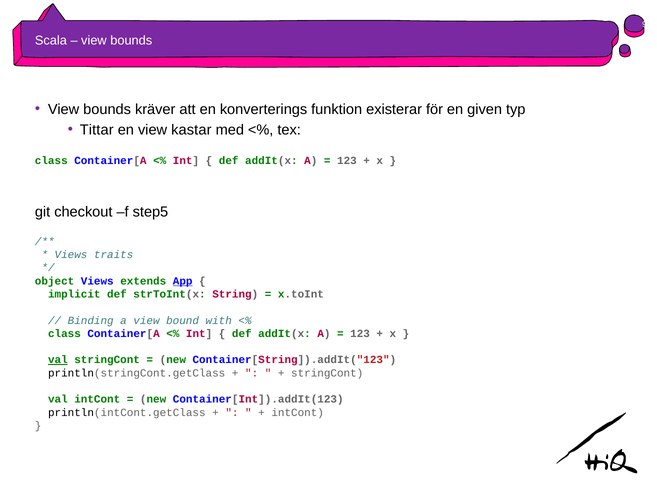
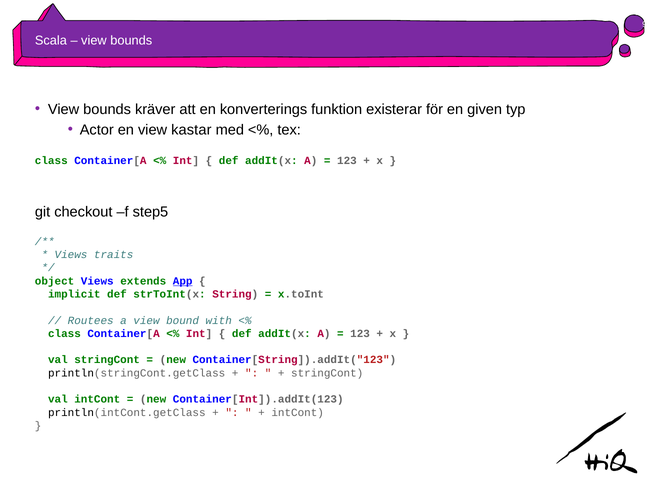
Tittar: Tittar -> Actor
Binding: Binding -> Routees
val at (58, 360) underline: present -> none
